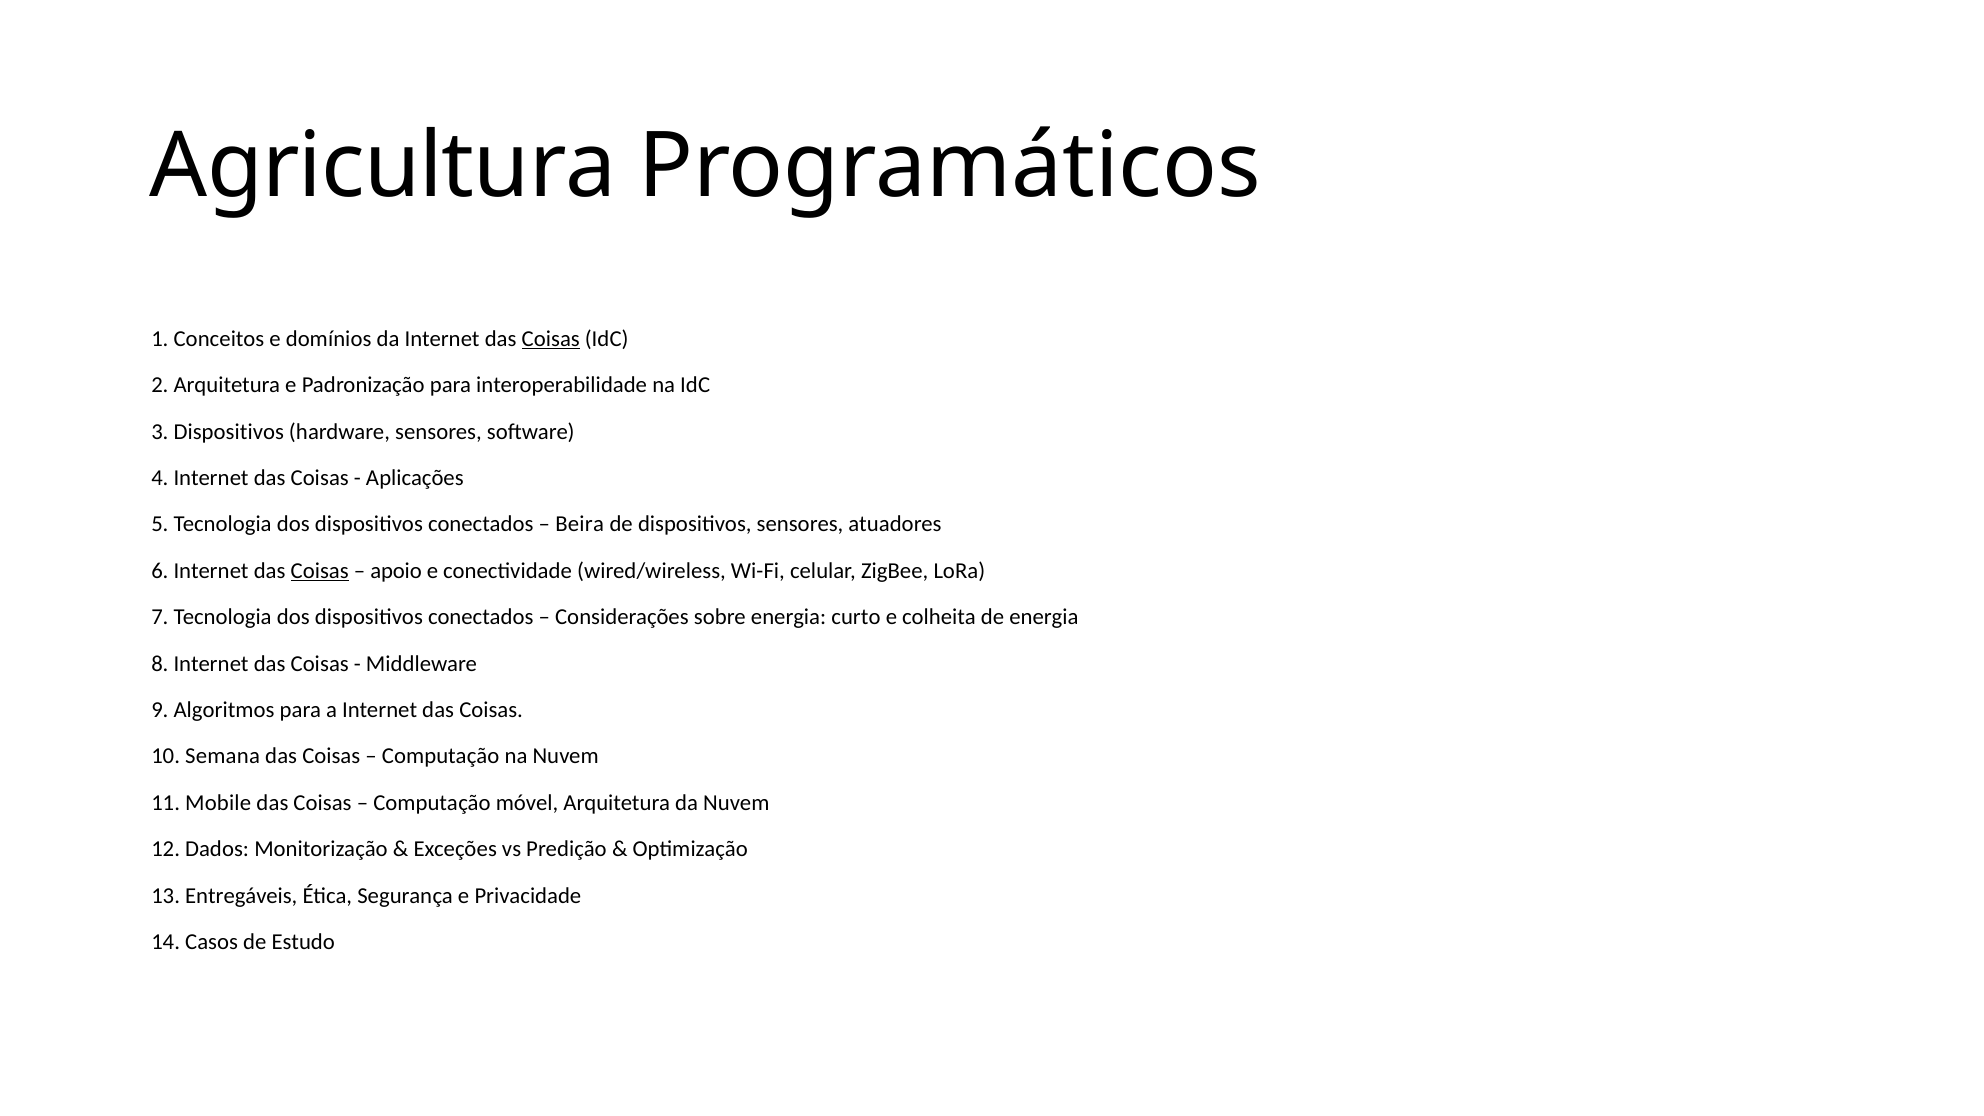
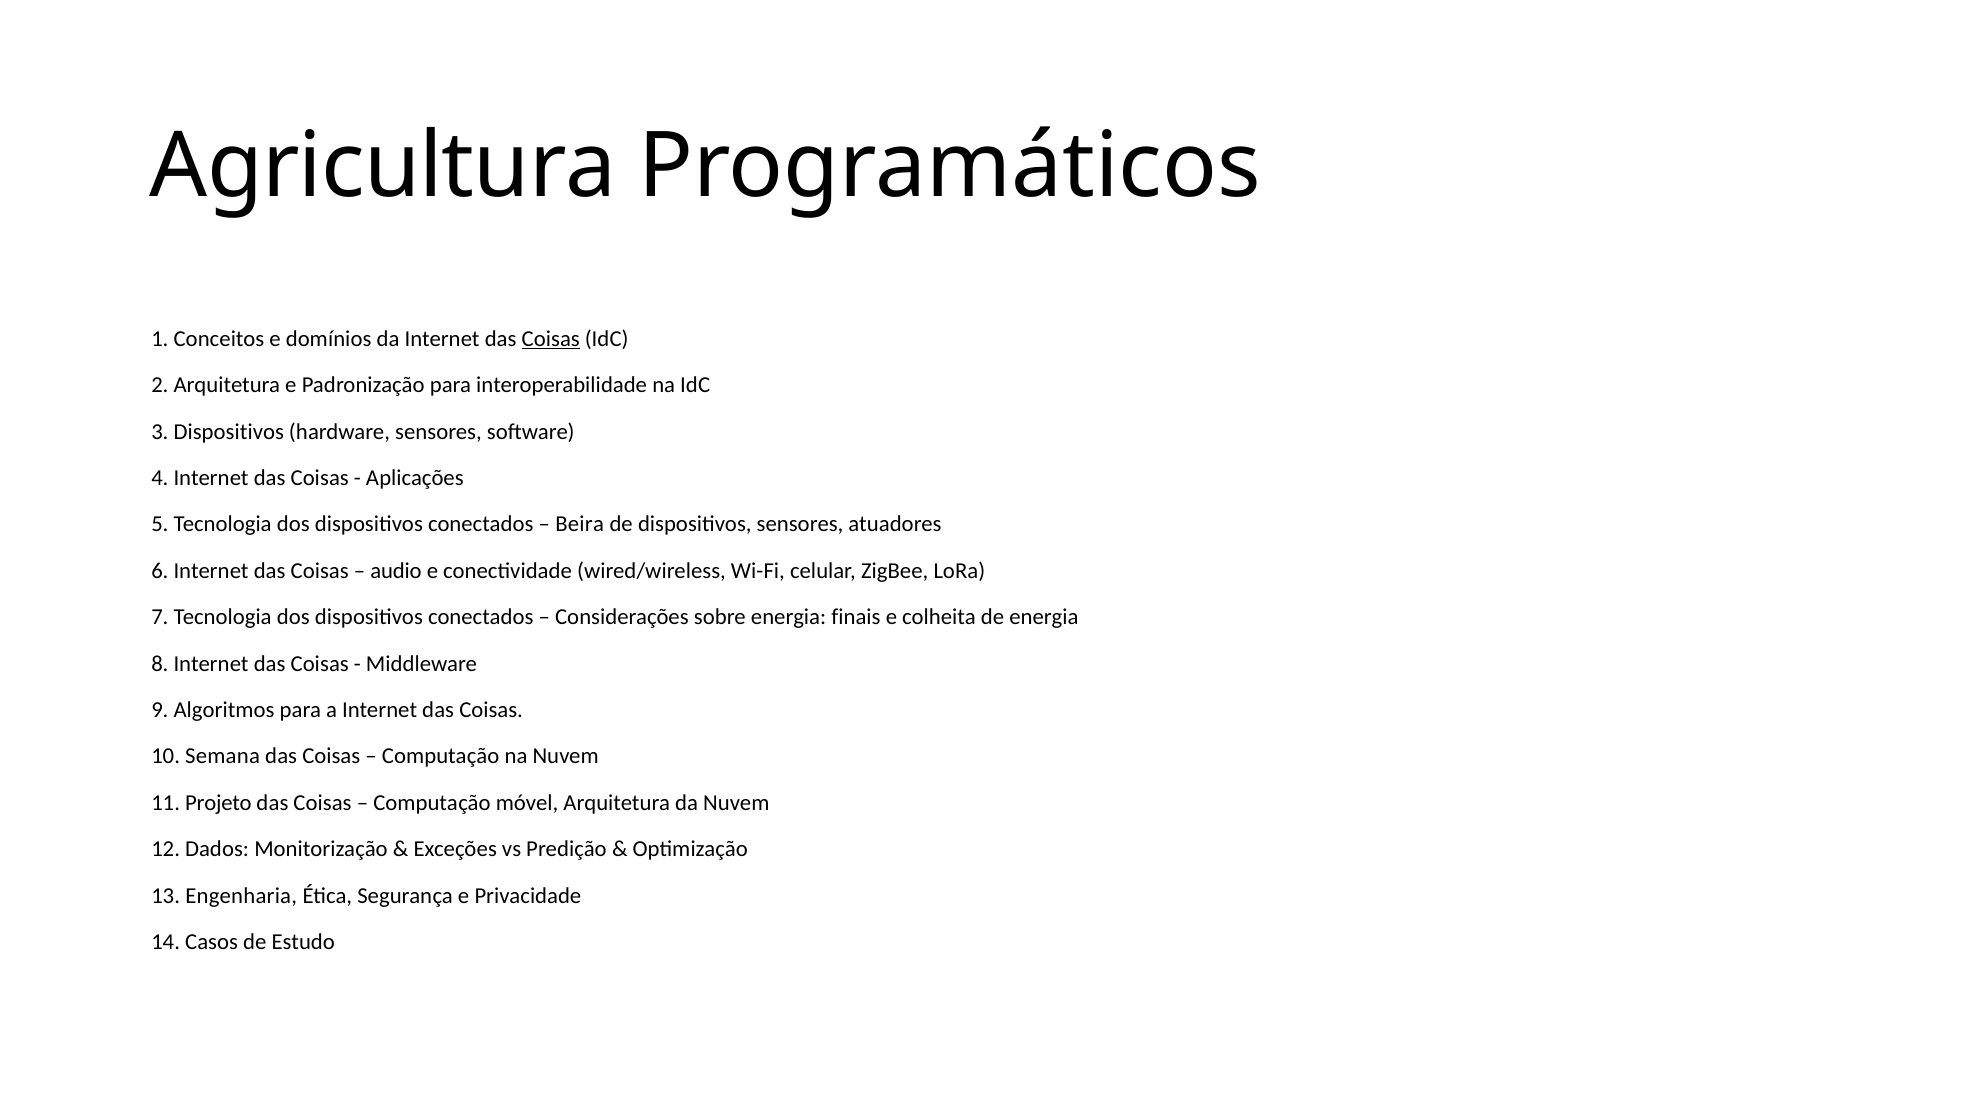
Coisas at (320, 571) underline: present -> none
apoio: apoio -> audio
curto: curto -> finais
Mobile: Mobile -> Projeto
Entregáveis: Entregáveis -> Engenharia
